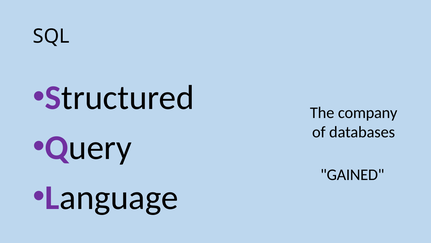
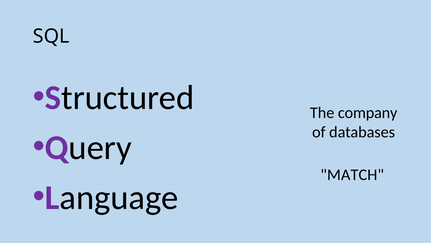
GAINED: GAINED -> MATCH
